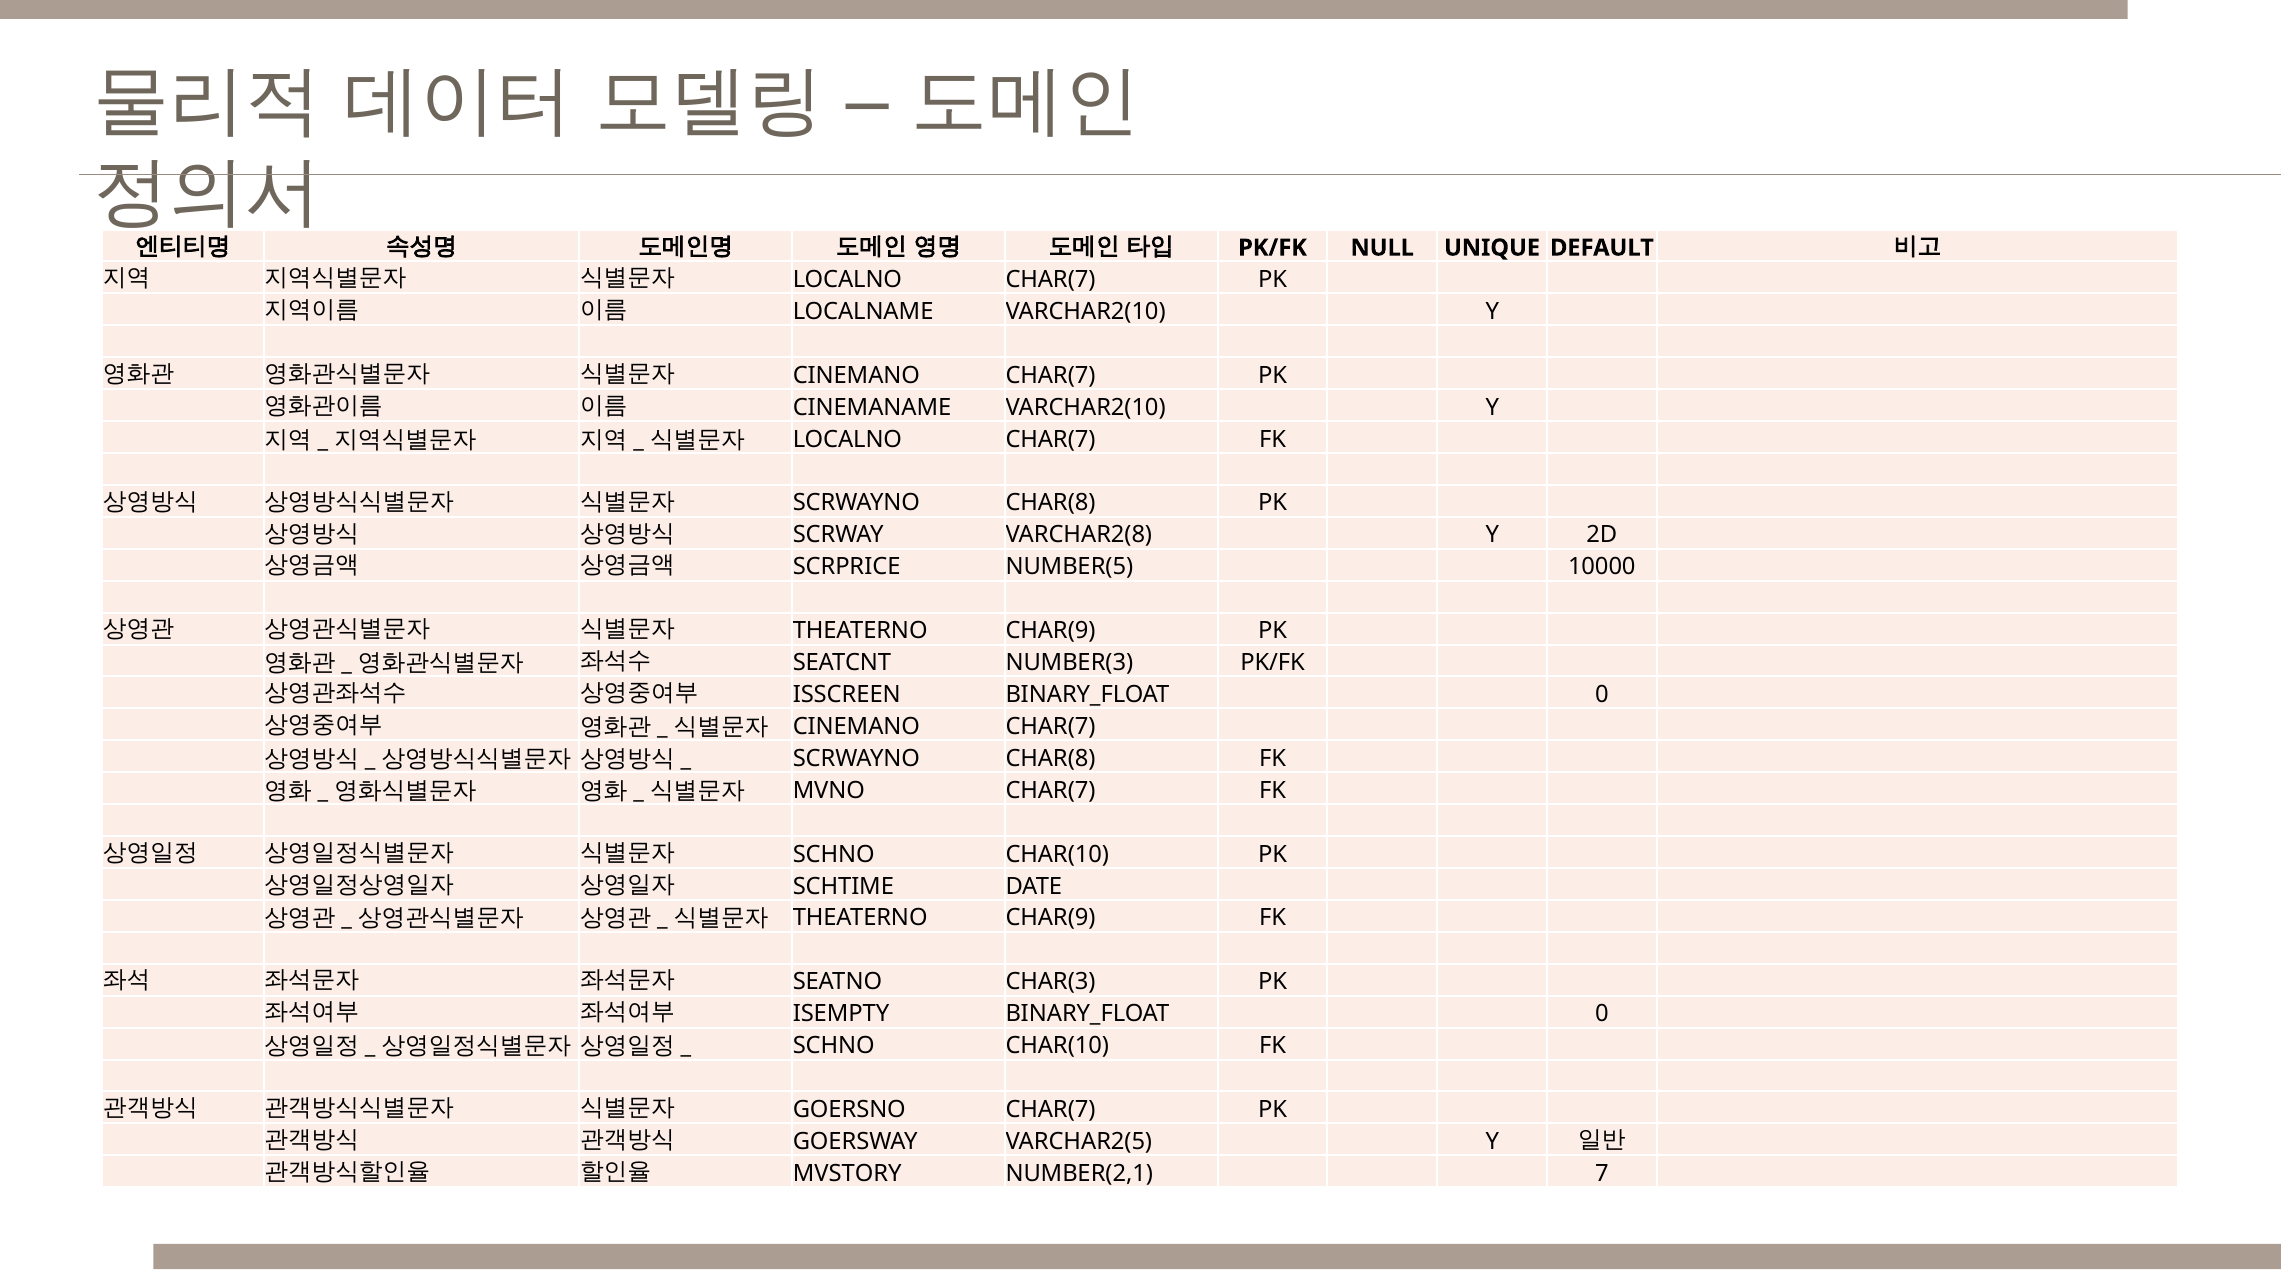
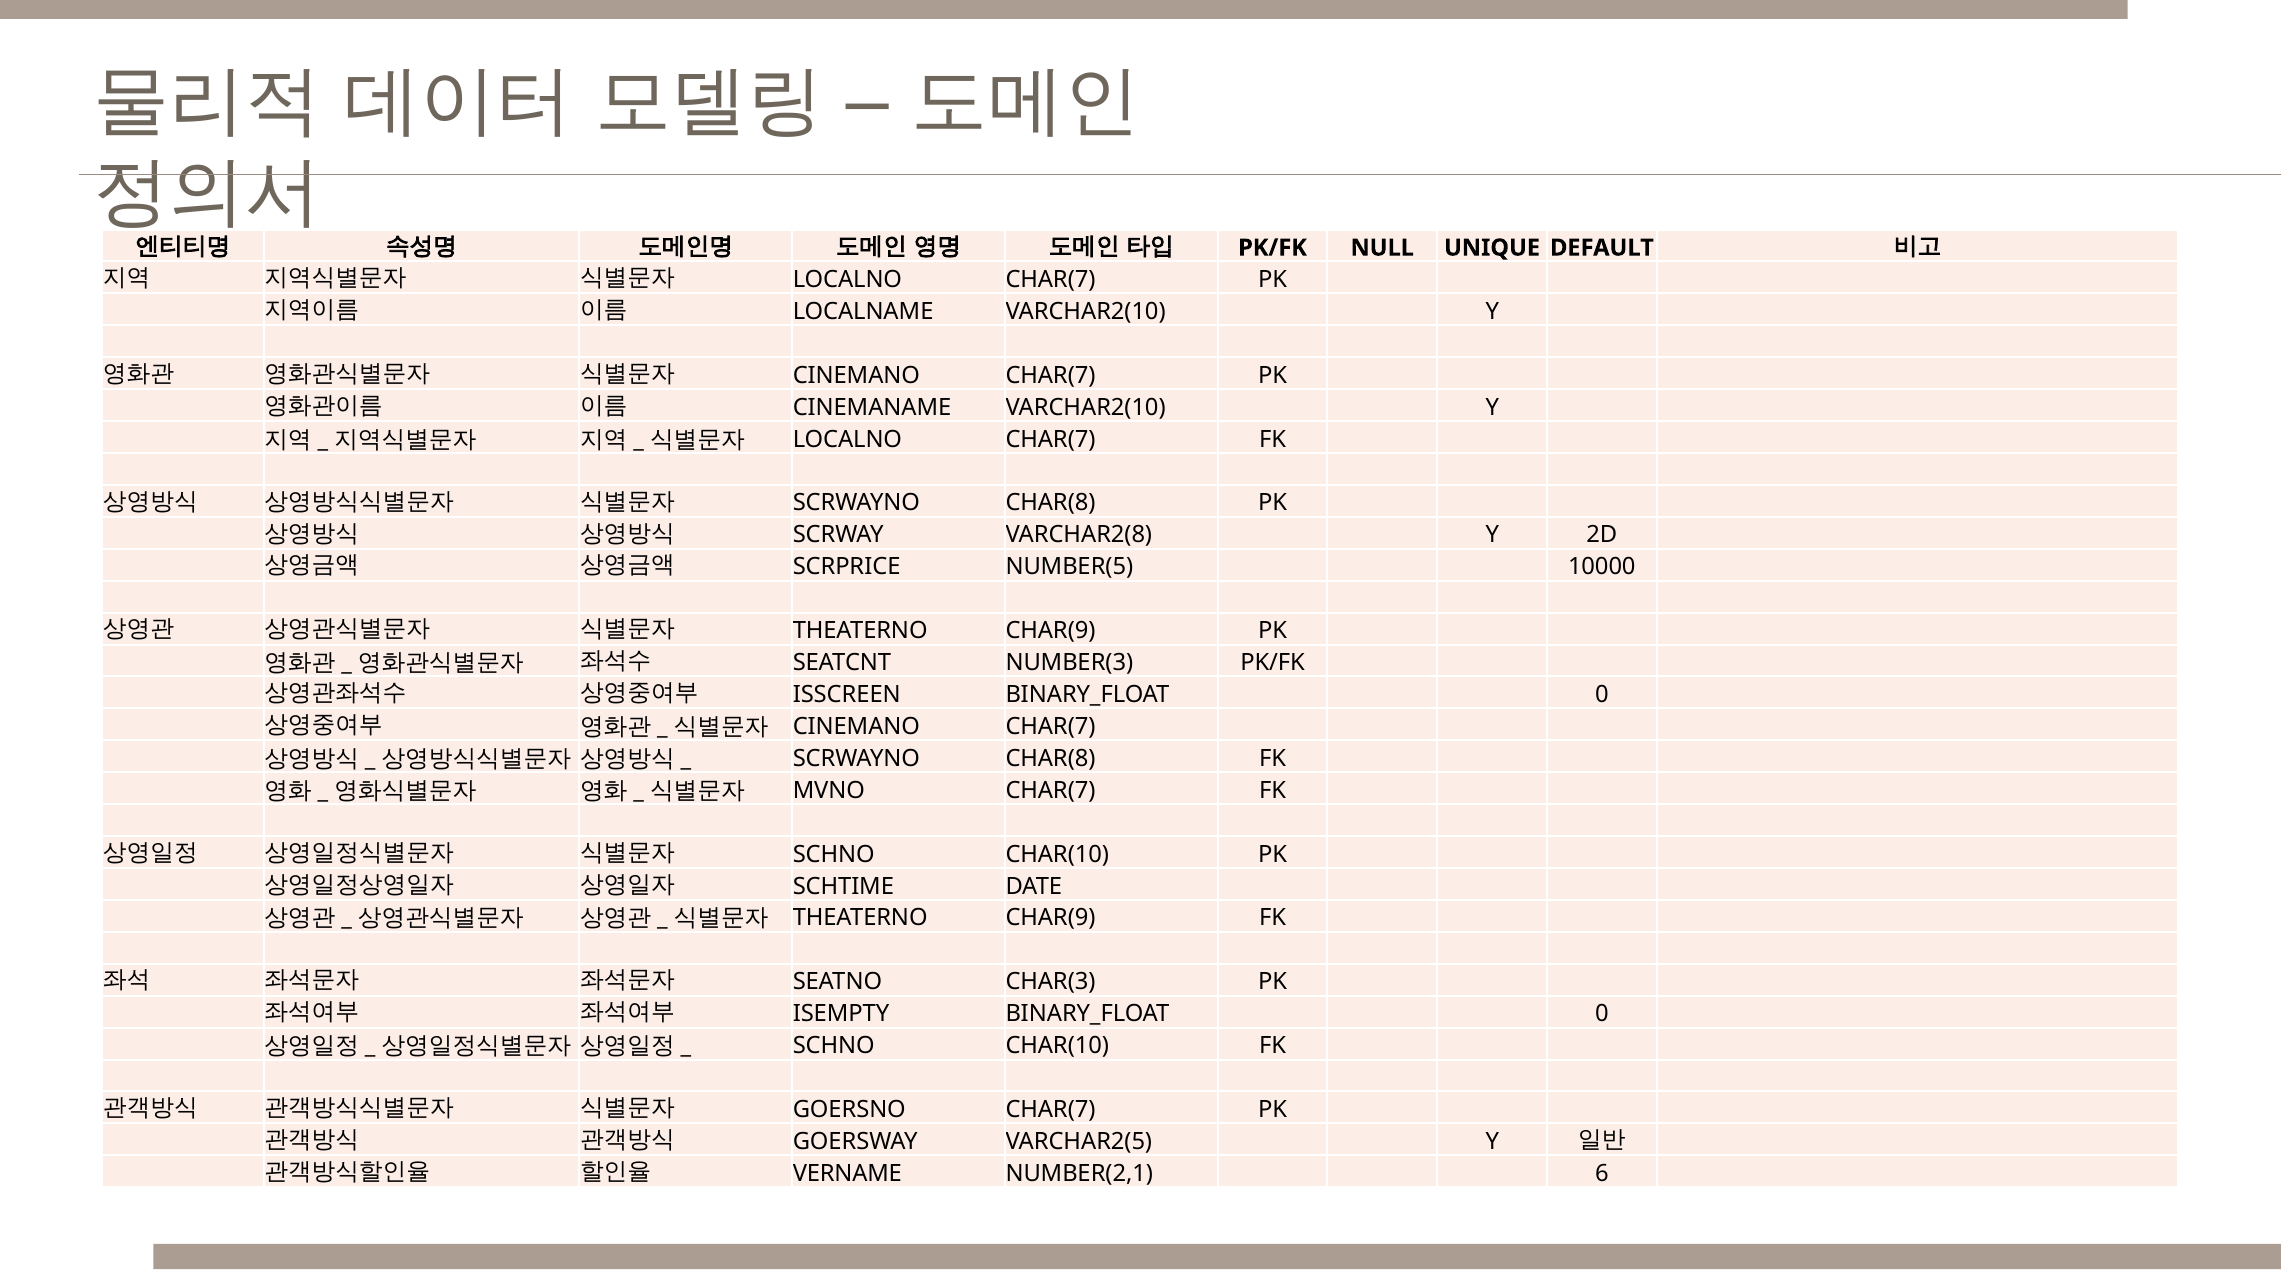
MVSTORY: MVSTORY -> VERNAME
7: 7 -> 6
